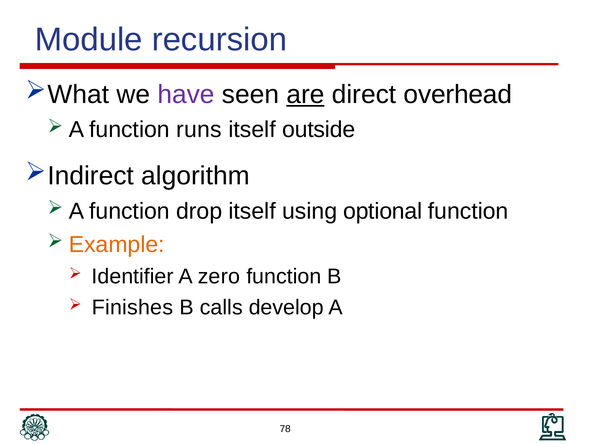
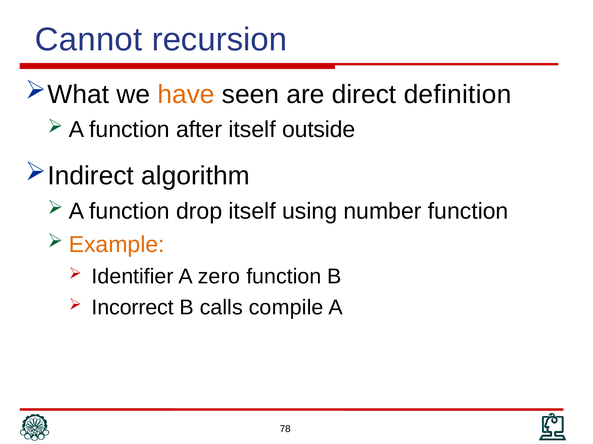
Module: Module -> Cannot
have colour: purple -> orange
are underline: present -> none
overhead: overhead -> definition
runs: runs -> after
optional: optional -> number
Finishes: Finishes -> Incorrect
develop: develop -> compile
